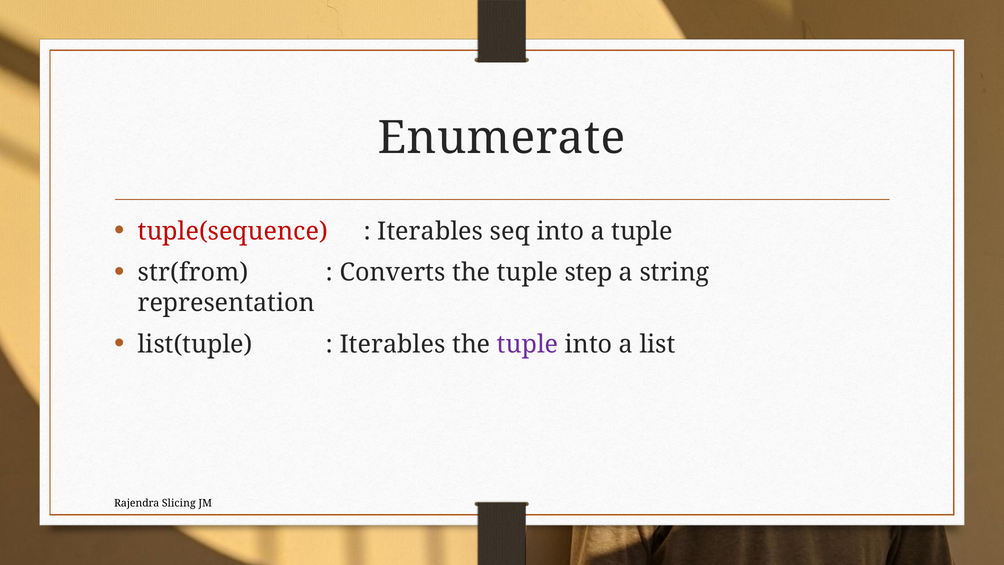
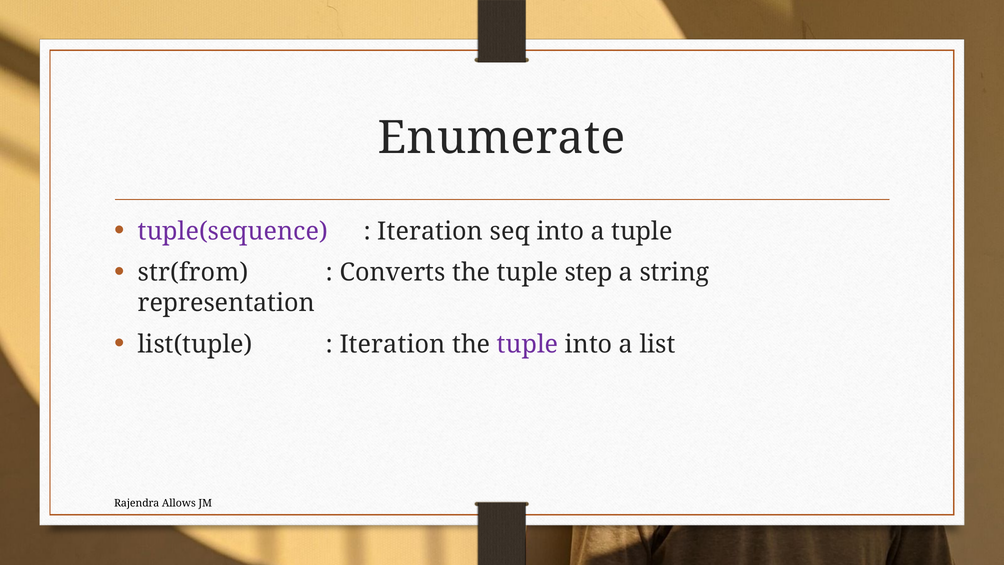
tuple(sequence colour: red -> purple
Iterables at (430, 231): Iterables -> Iteration
Iterables at (393, 344): Iterables -> Iteration
Slicing: Slicing -> Allows
